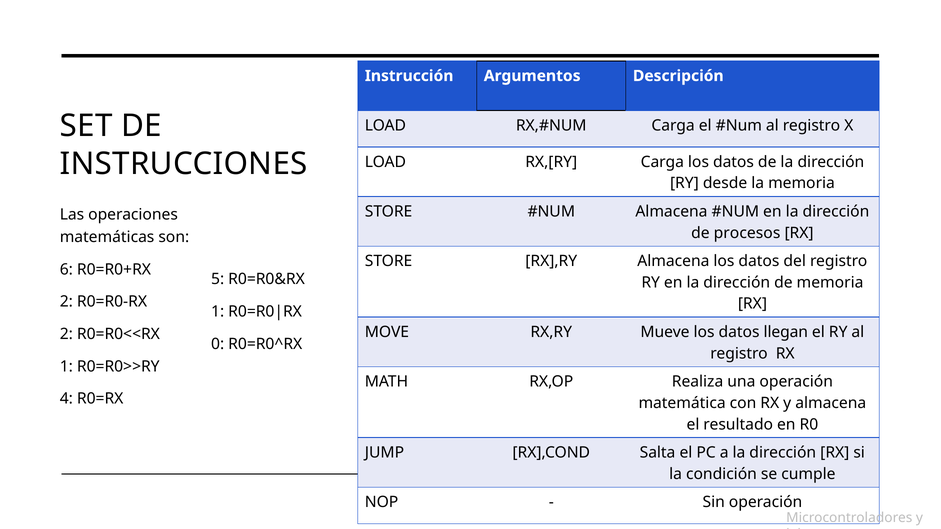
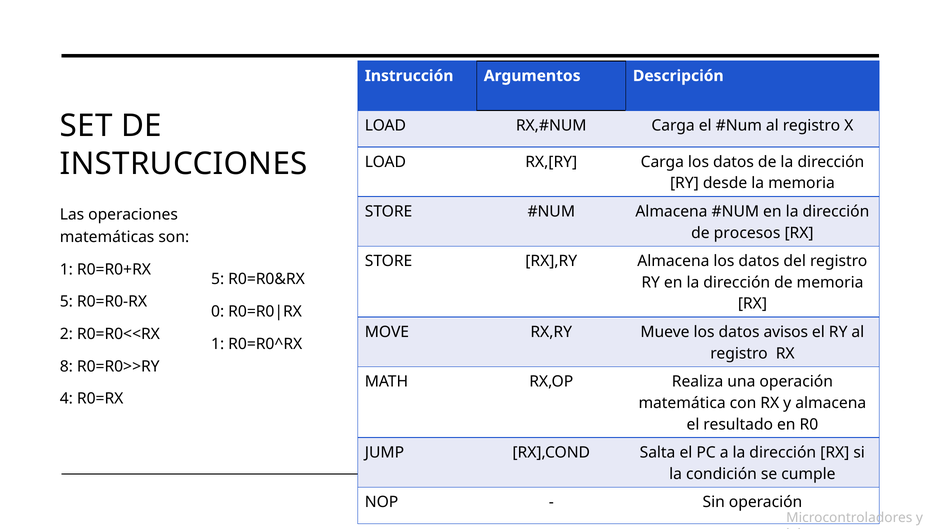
6 at (66, 270): 6 -> 1
2 at (66, 302): 2 -> 5
1 at (218, 312): 1 -> 0
llegan: llegan -> avisos
0 at (218, 344): 0 -> 1
1 at (66, 367): 1 -> 8
